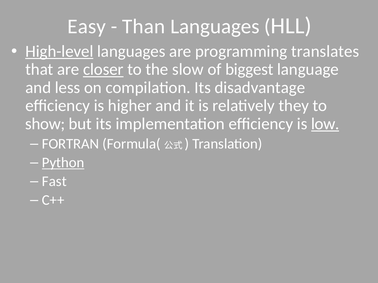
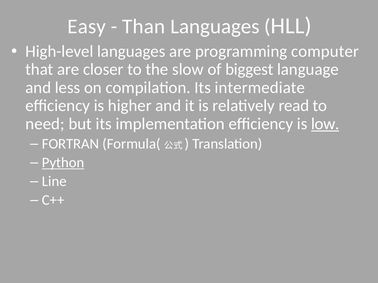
High-level underline: present -> none
translates: translates -> computer
closer underline: present -> none
disadvantage: disadvantage -> intermediate
they: they -> read
show: show -> need
Fast: Fast -> Line
